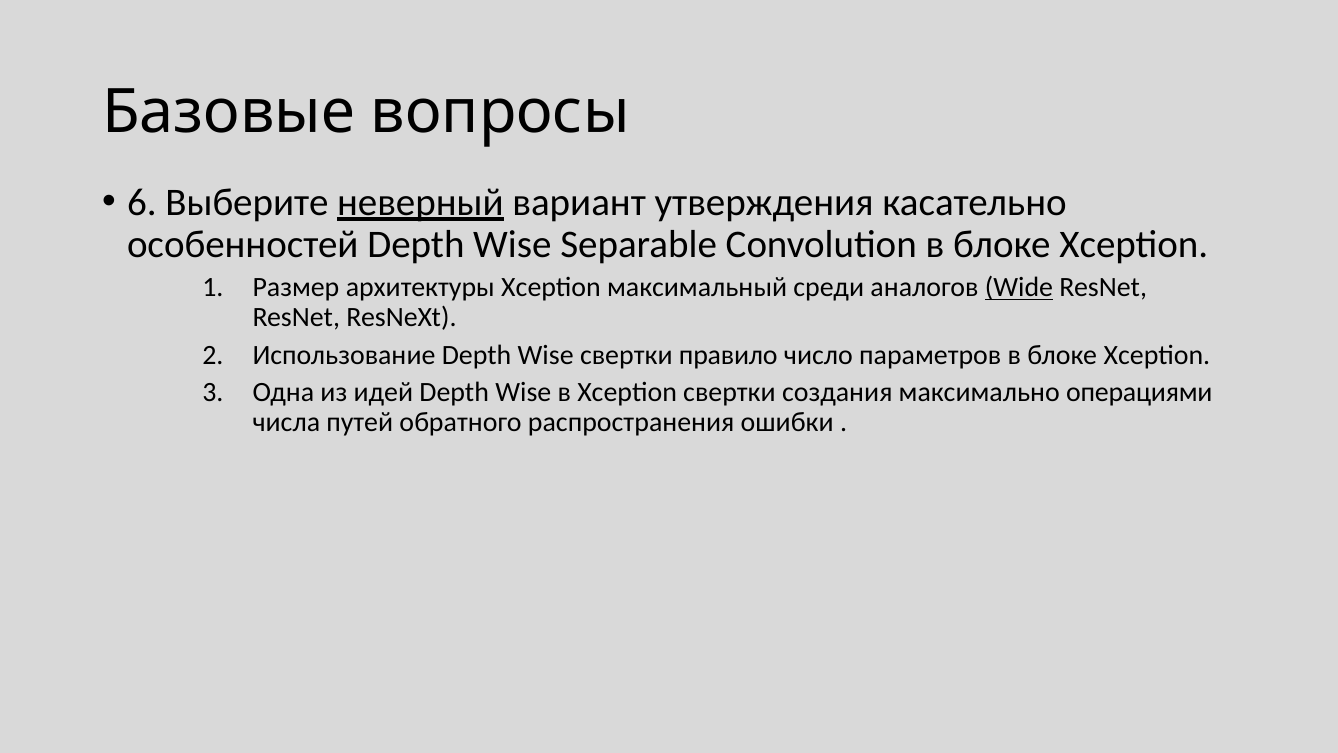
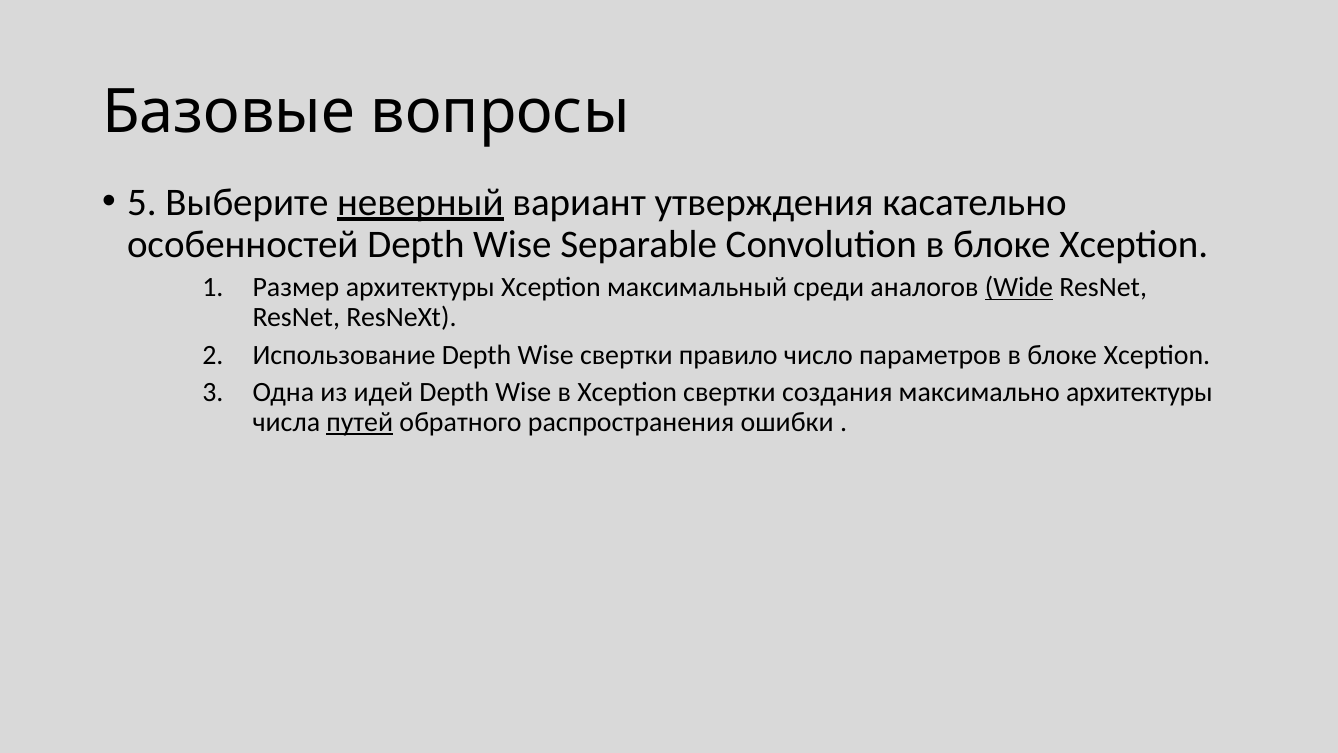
6: 6 -> 5
максимально операциями: операциями -> архитектуры
путей underline: none -> present
